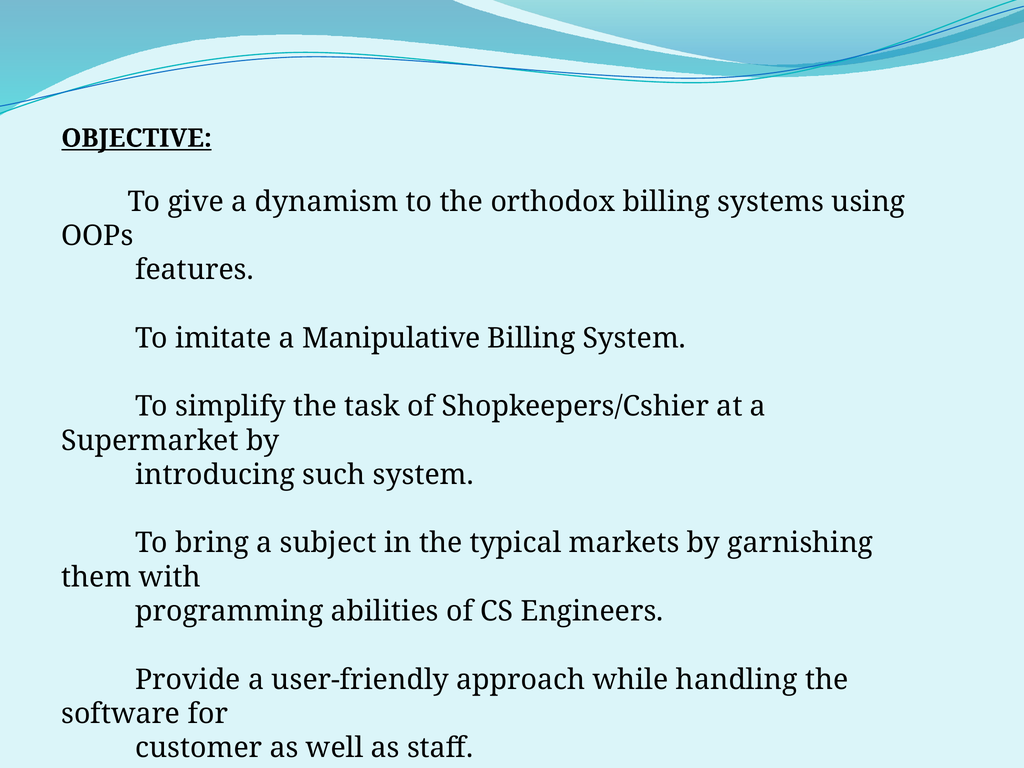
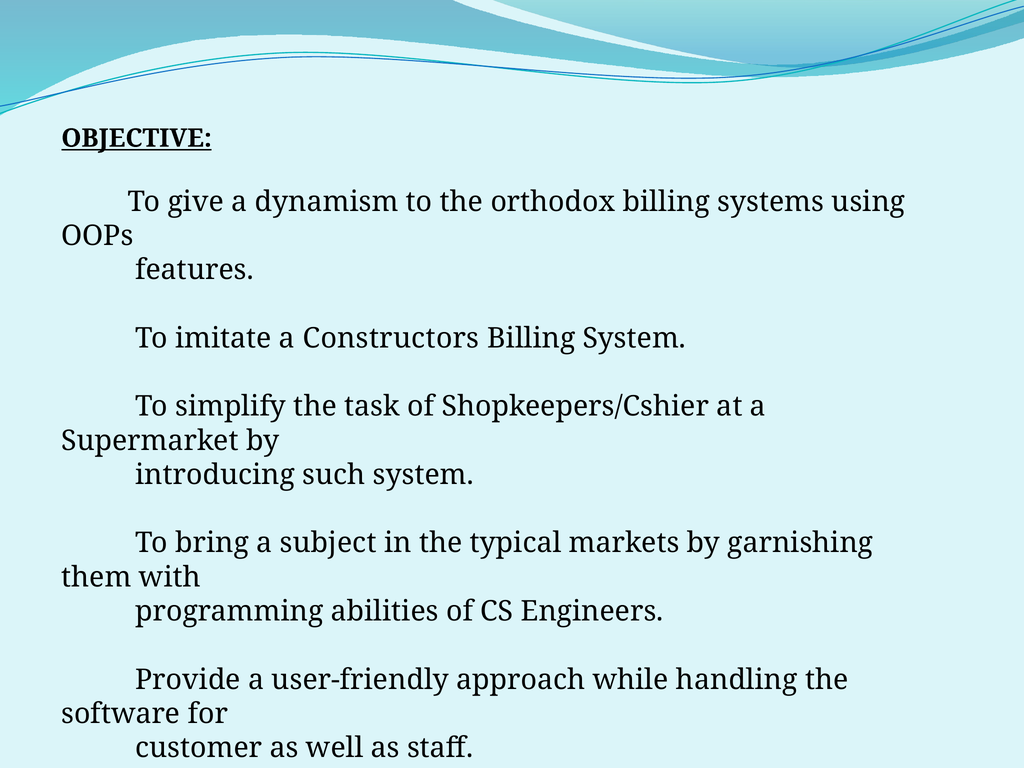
Manipulative: Manipulative -> Constructors
